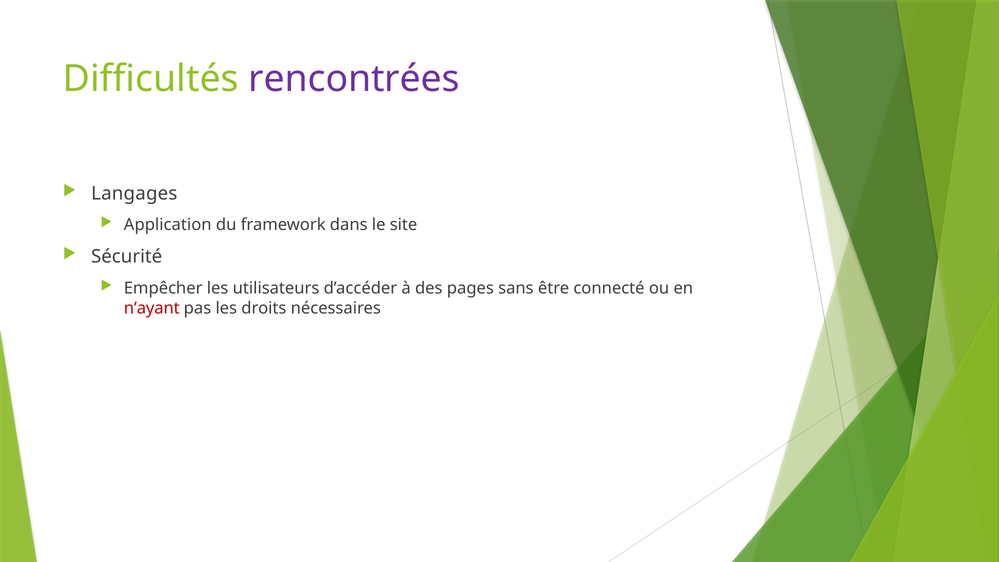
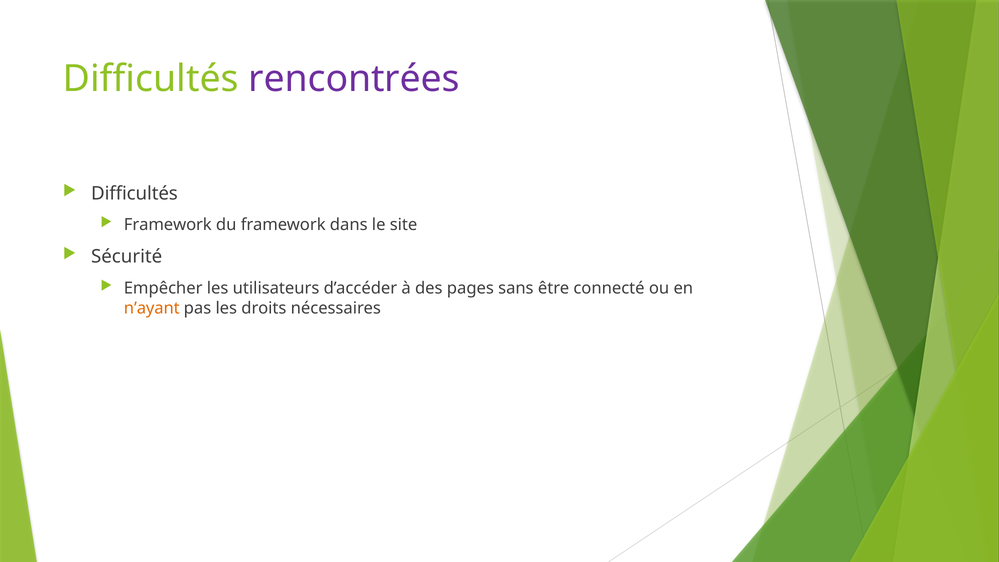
Langages at (134, 193): Langages -> Difficultés
Application at (168, 225): Application -> Framework
n’ayant colour: red -> orange
